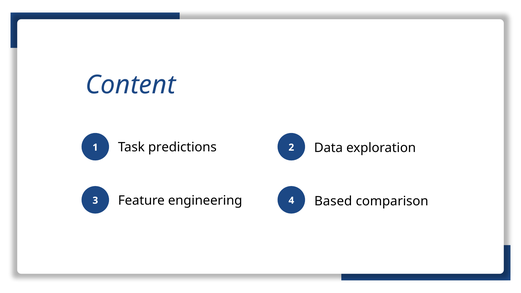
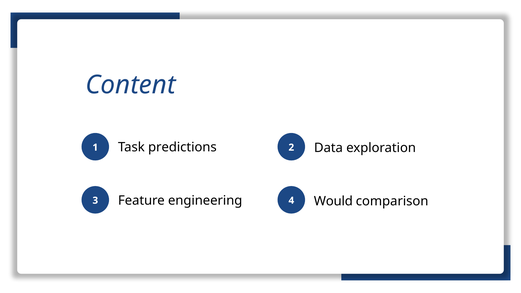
Based: Based -> Would
